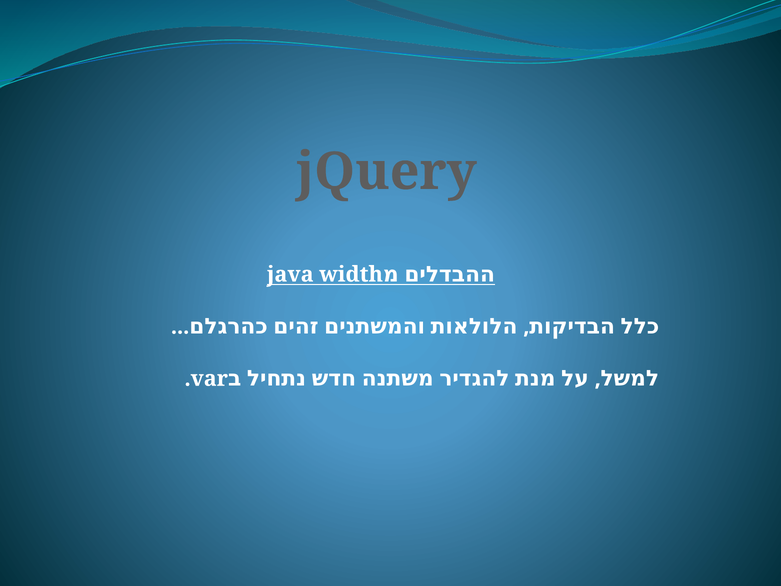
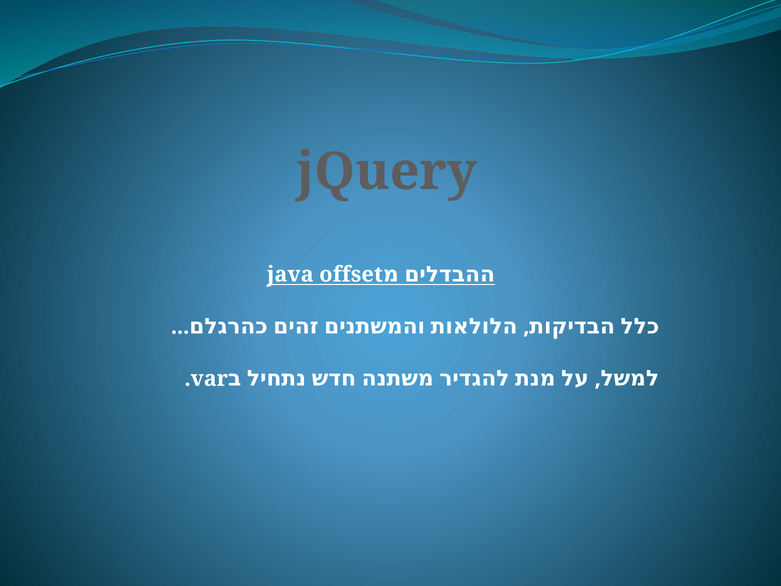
width: width -> offset
